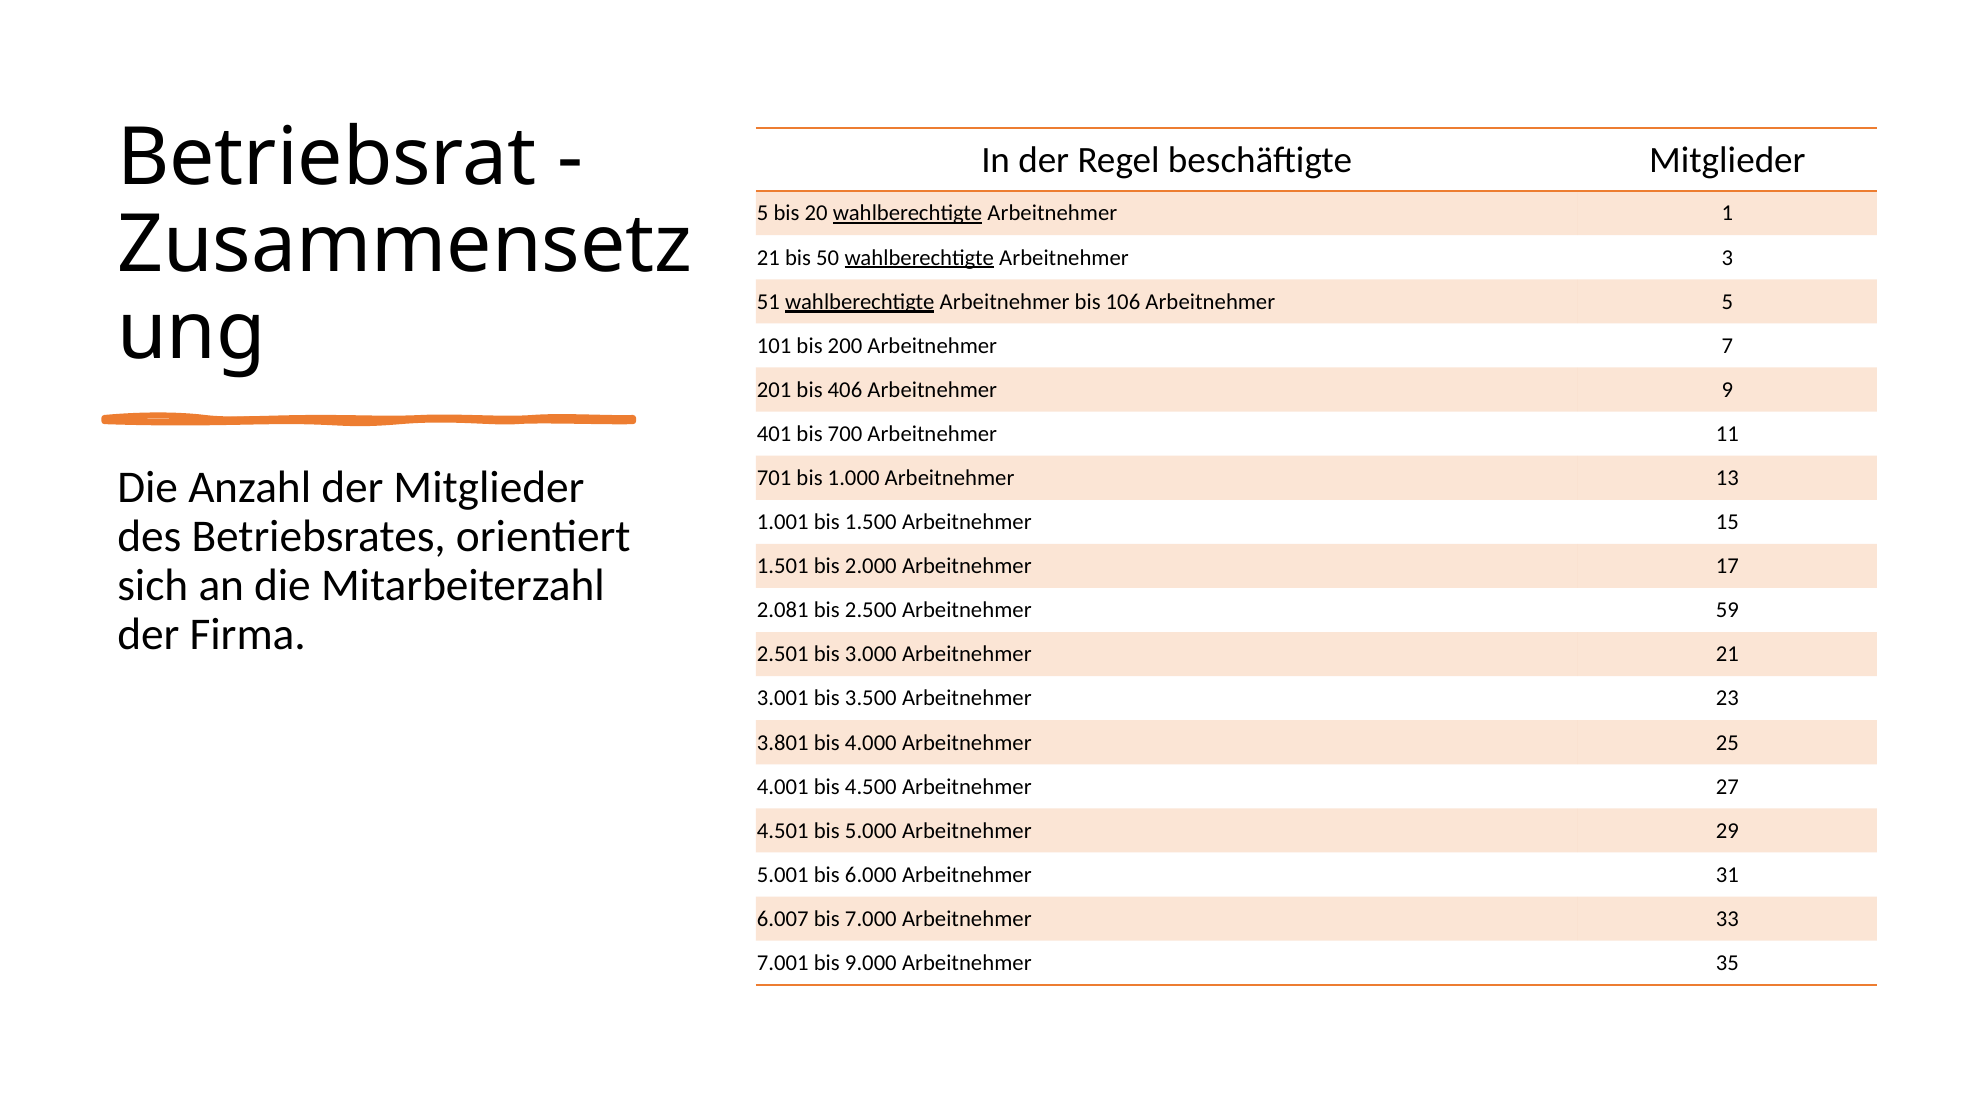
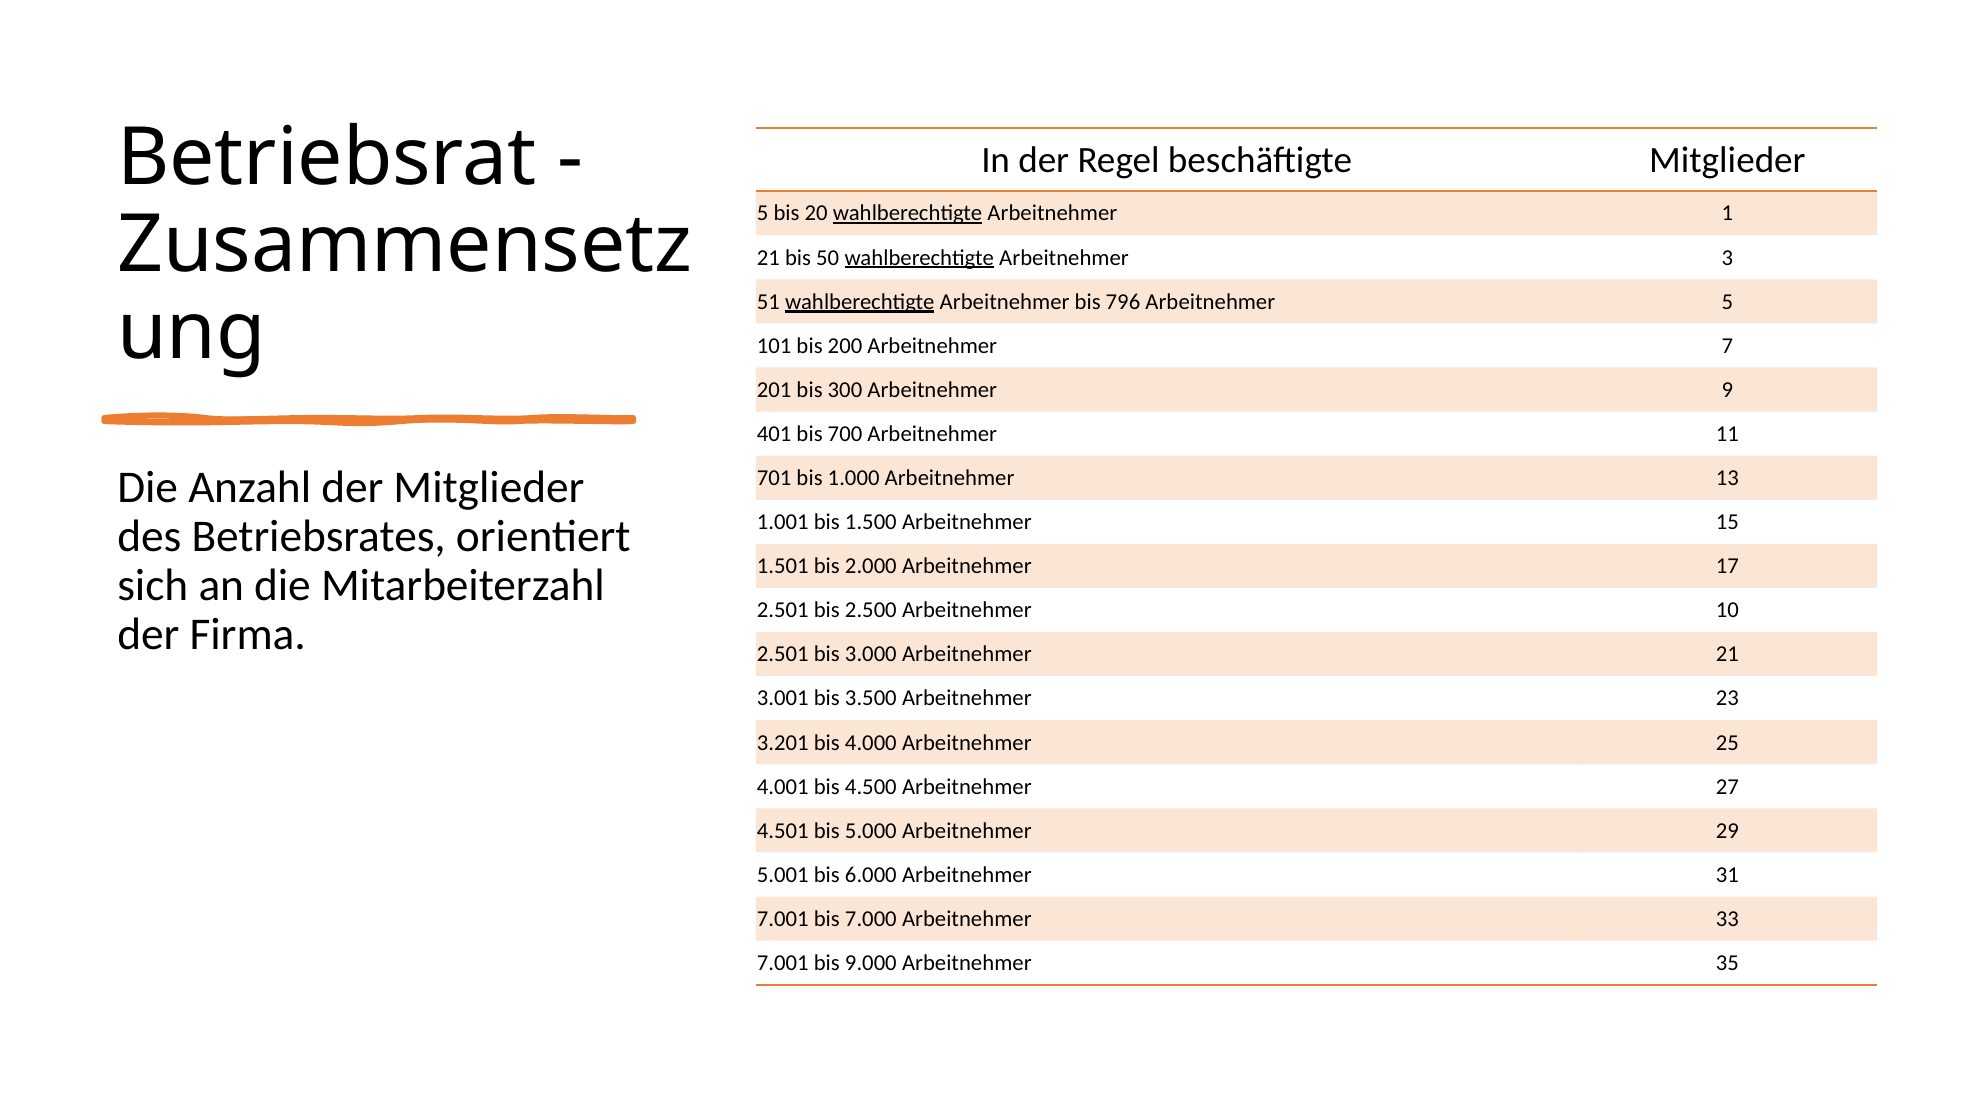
106: 106 -> 796
406: 406 -> 300
2.081 at (783, 610): 2.081 -> 2.501
59: 59 -> 10
3.801: 3.801 -> 3.201
6.007 at (783, 919): 6.007 -> 7.001
